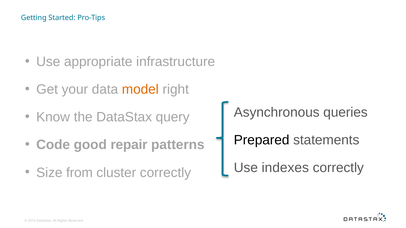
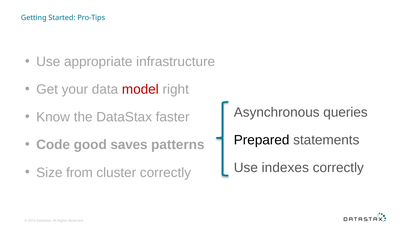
model colour: orange -> red
query: query -> faster
repair: repair -> saves
